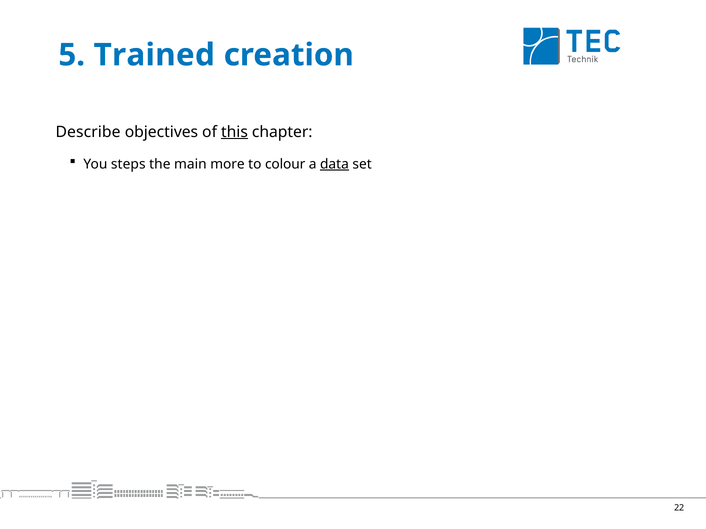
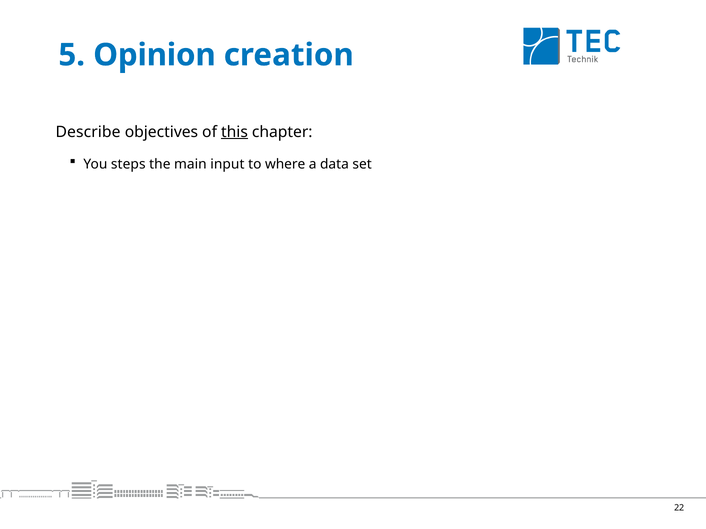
Trained: Trained -> Opinion
more: more -> input
colour: colour -> where
data underline: present -> none
